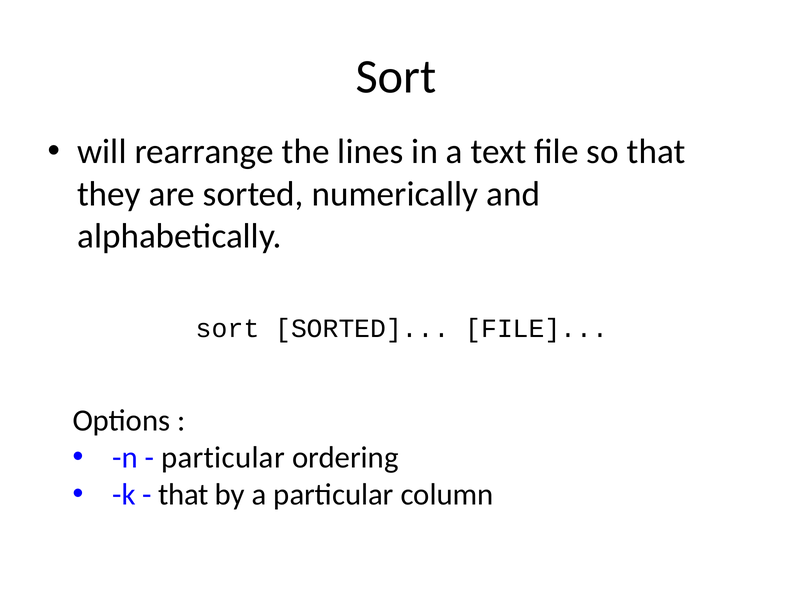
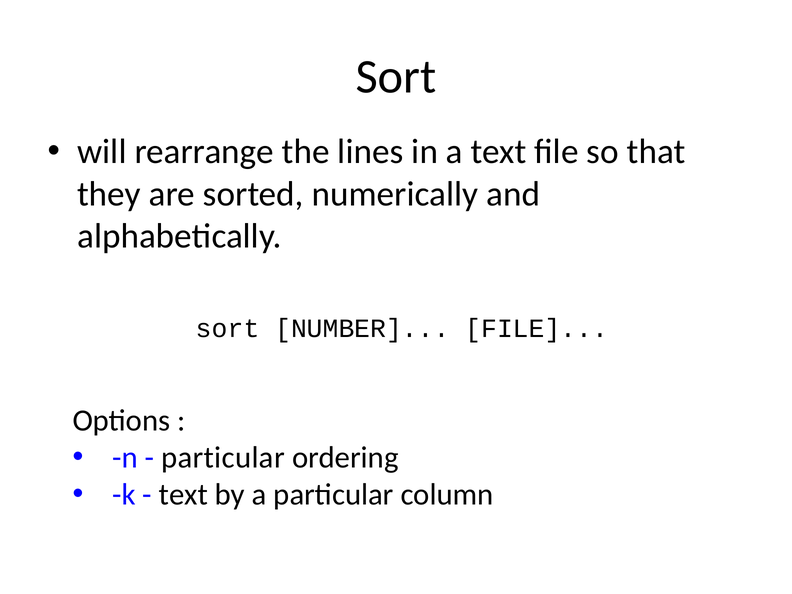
sort SORTED: SORTED -> NUMBER
that at (183, 495): that -> text
